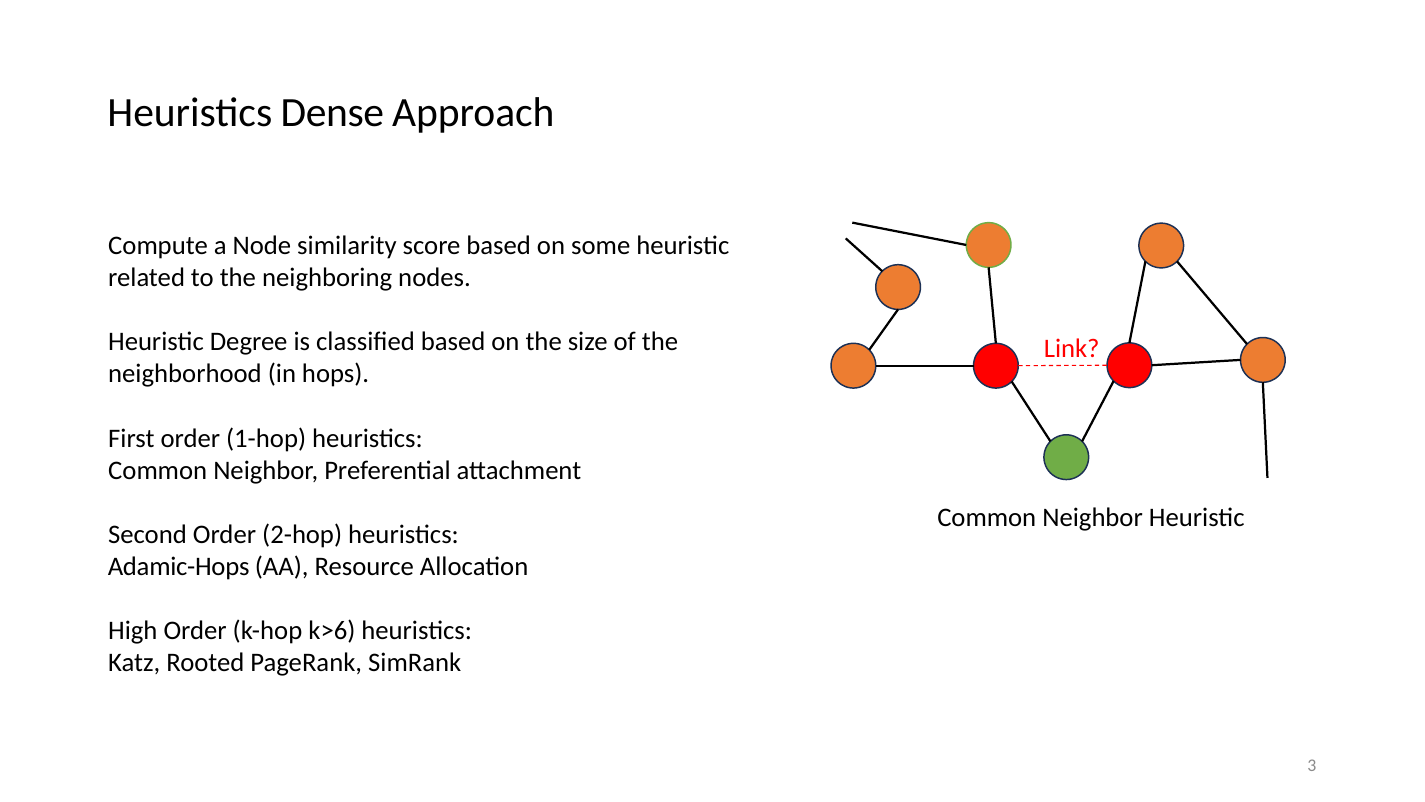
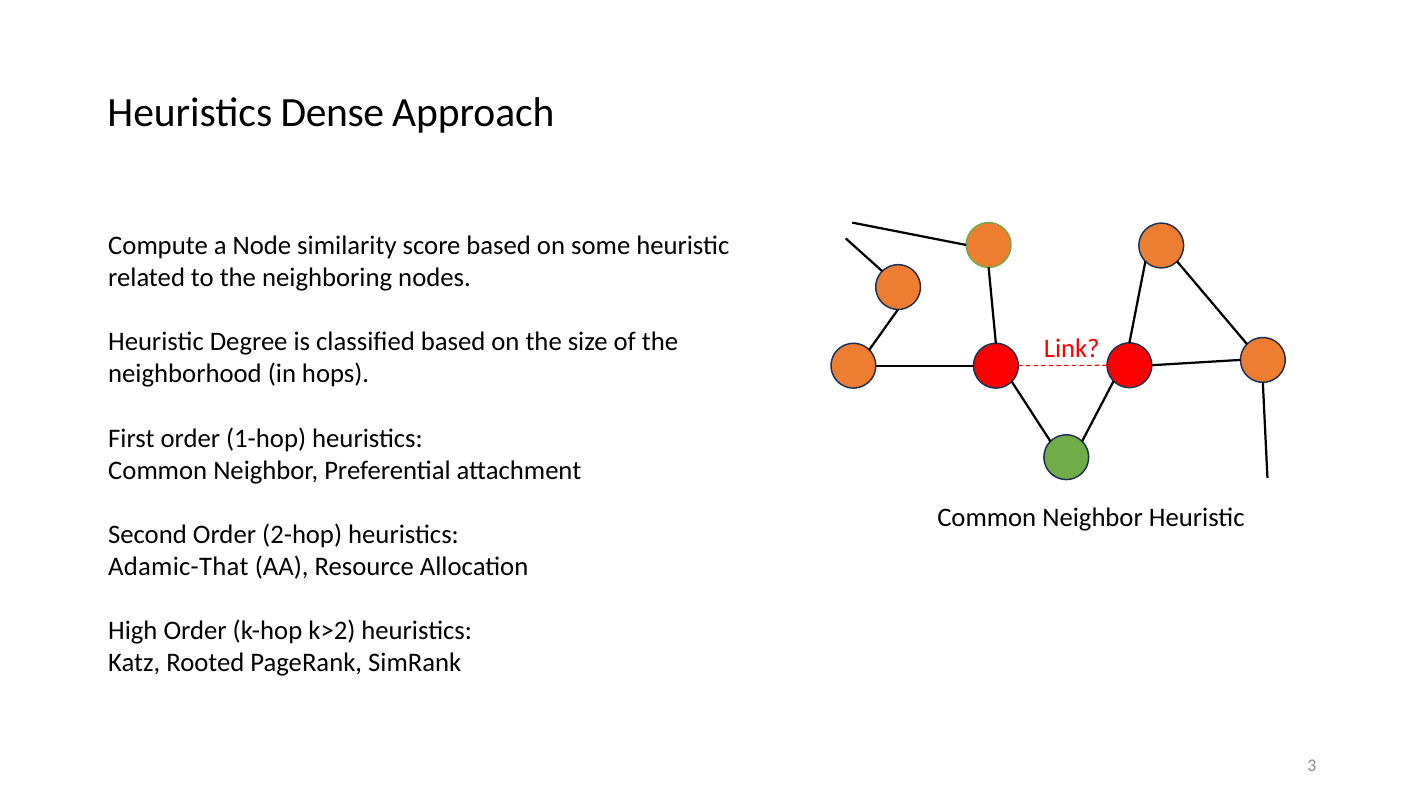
Adamic-Hops: Adamic-Hops -> Adamic-That
k>6: k>6 -> k>2
